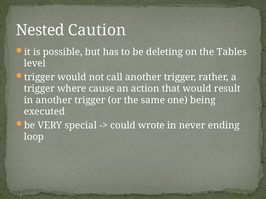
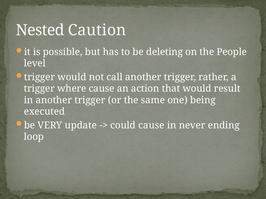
Tables: Tables -> People
special: special -> update
could wrote: wrote -> cause
